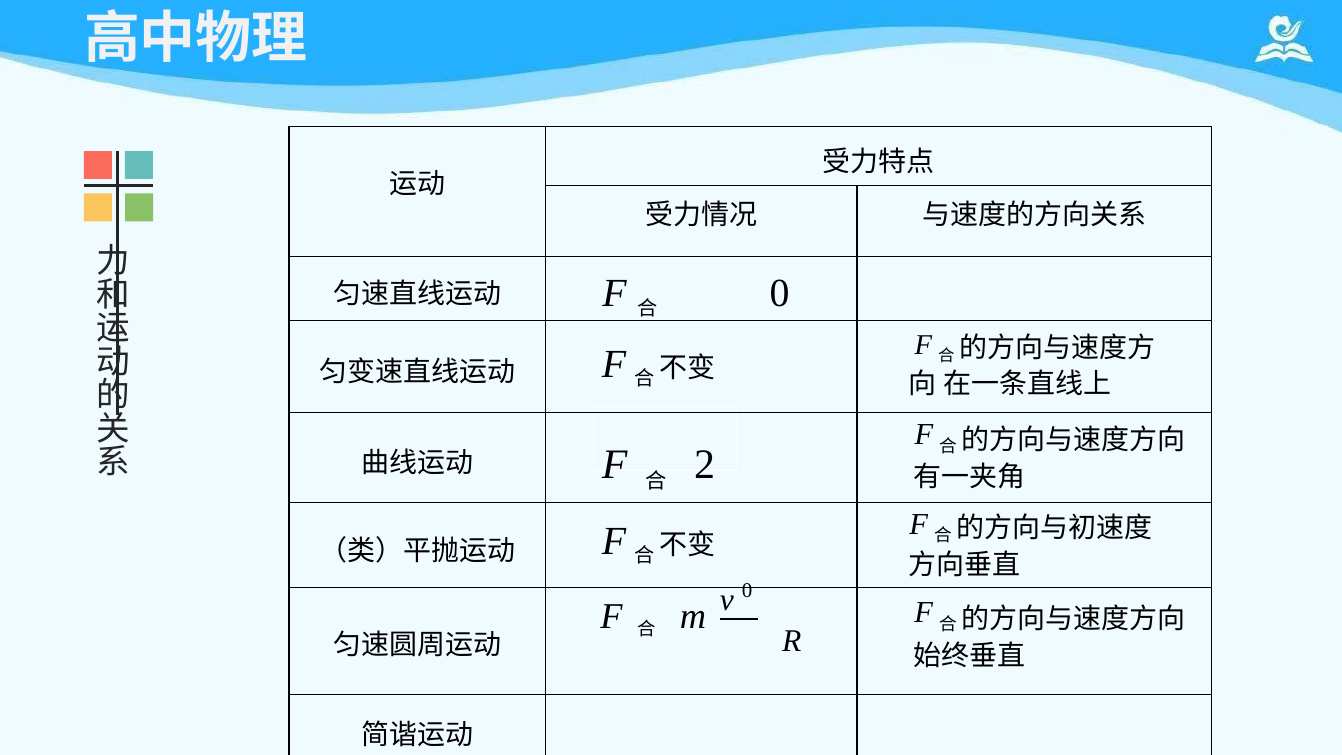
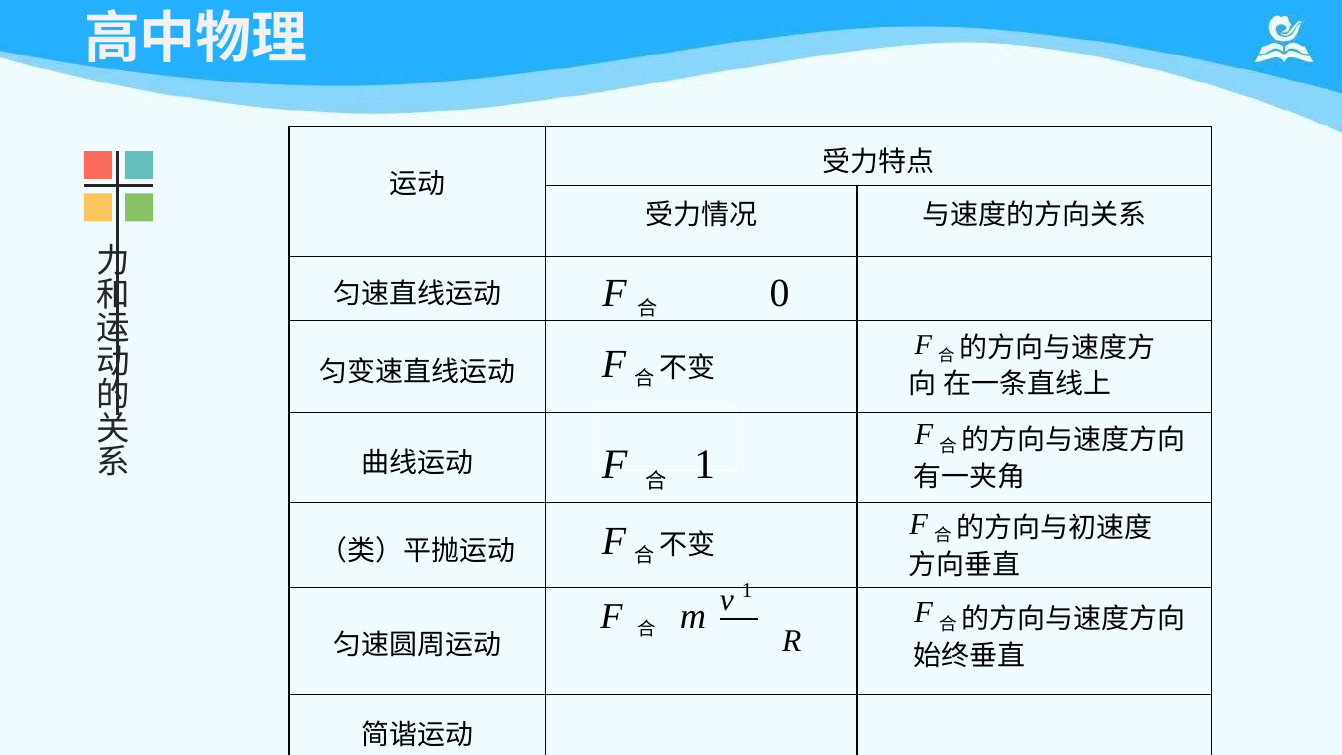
2 at (705, 465): 2 -> 1
v 0: 0 -> 1
